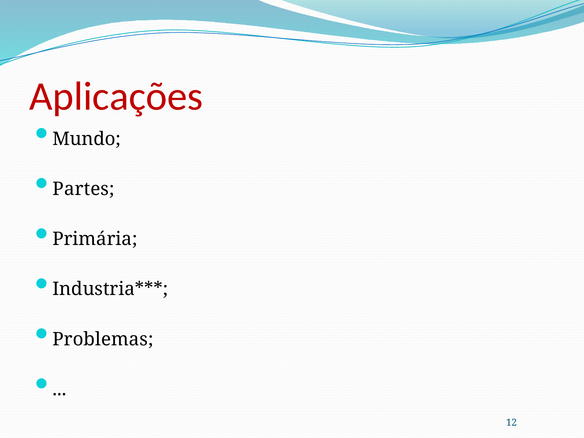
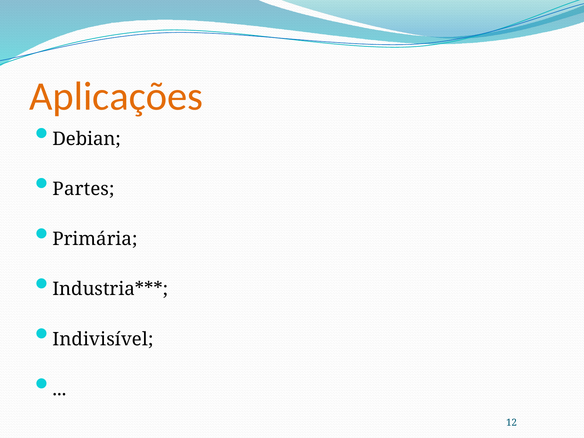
Aplicações colour: red -> orange
Mundo: Mundo -> Debian
Problemas: Problemas -> Indivisível
